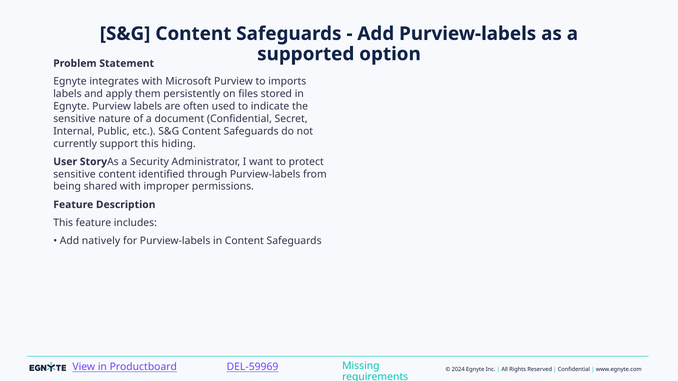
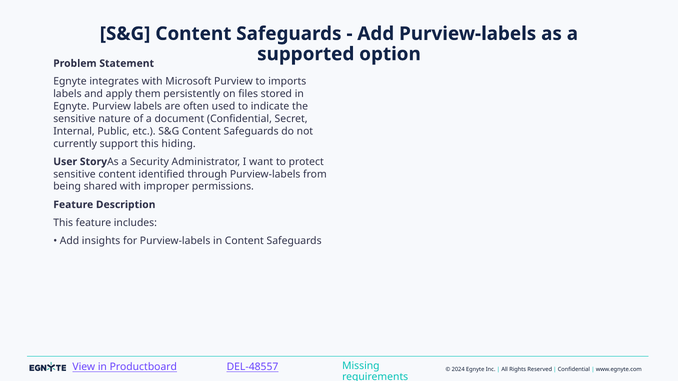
natively: natively -> insights
DEL-59969: DEL-59969 -> DEL-48557
